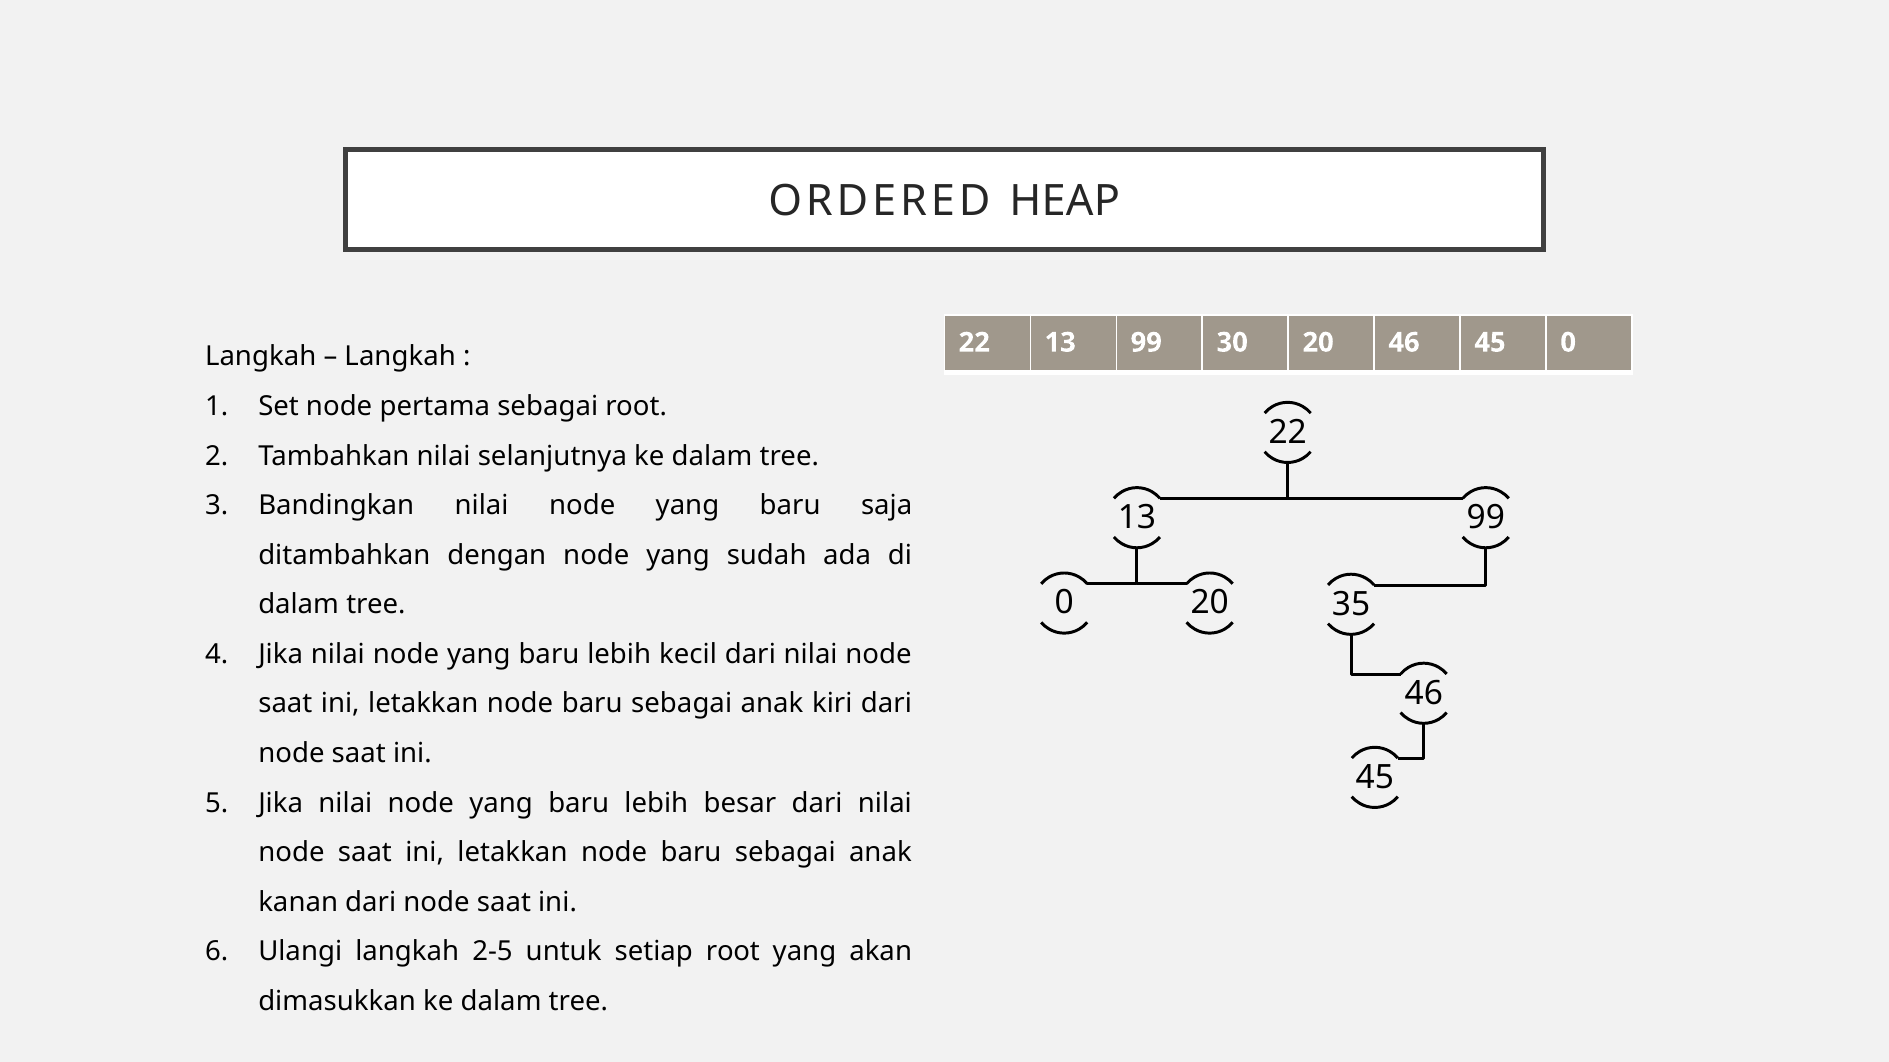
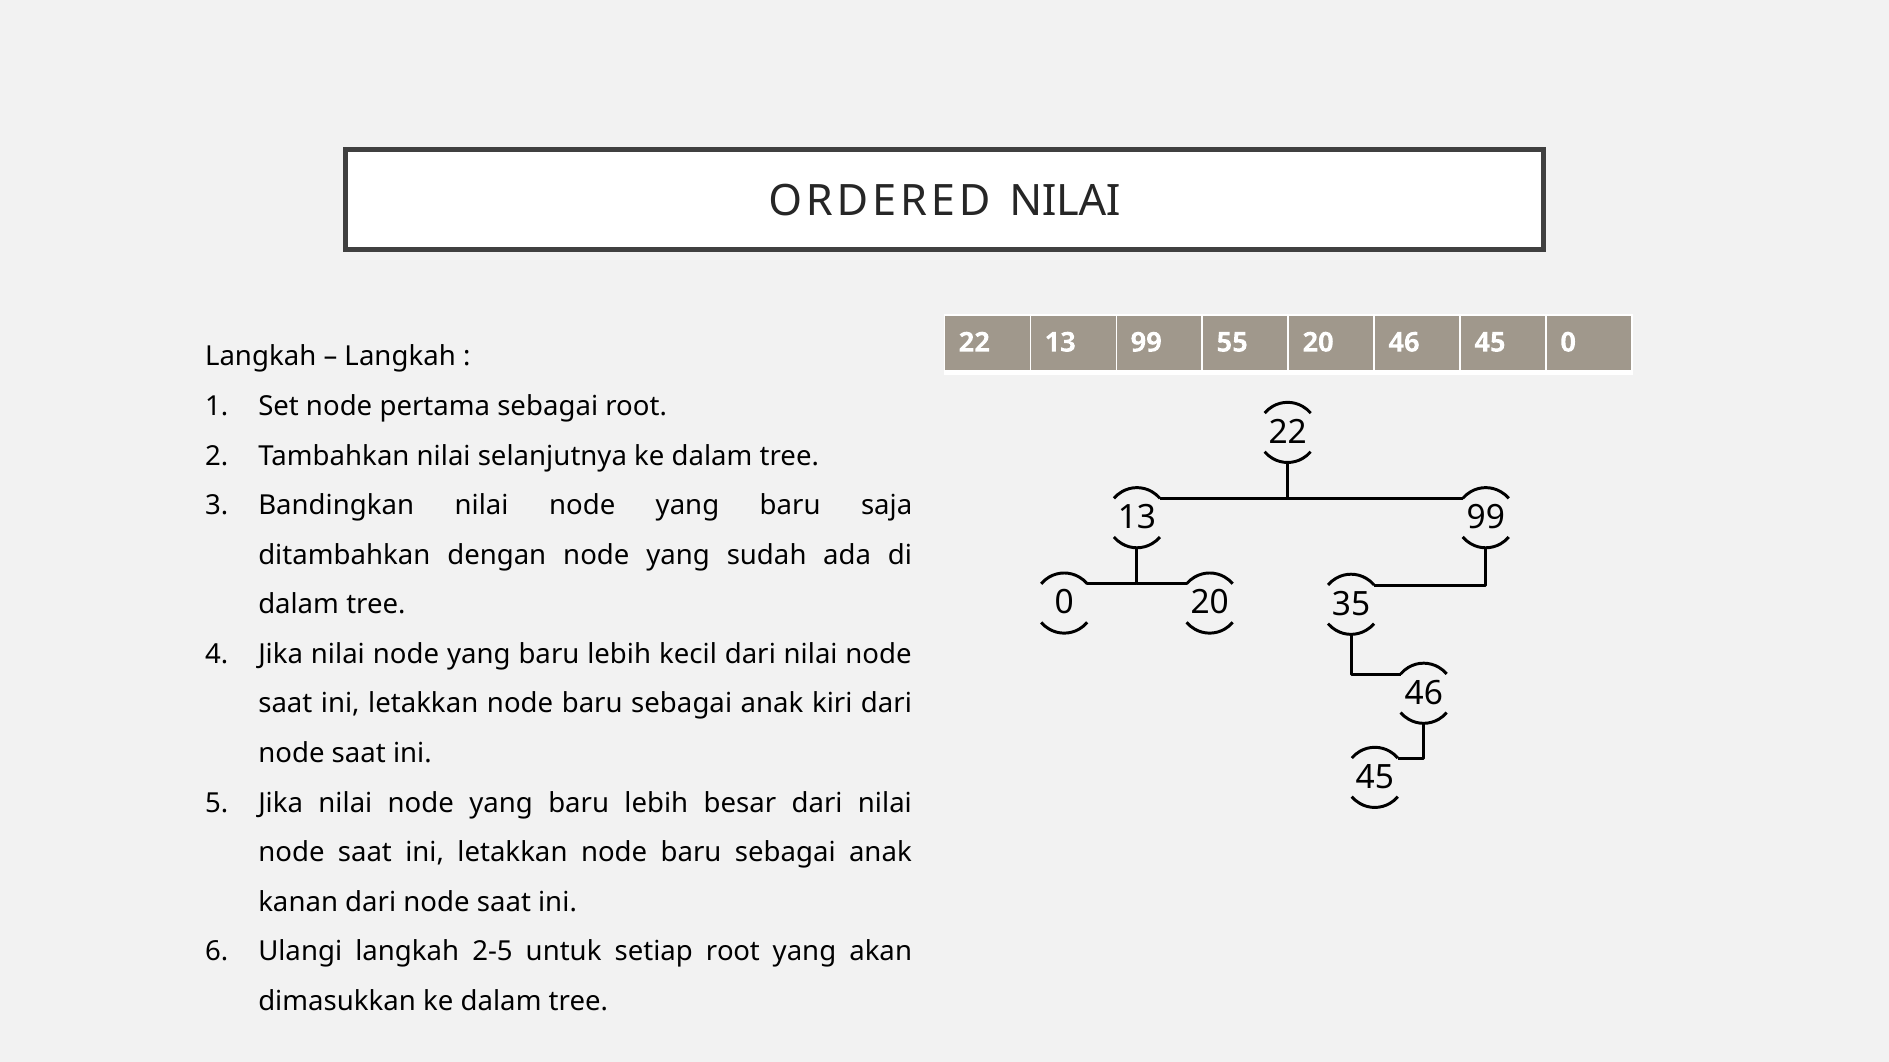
ORDERED HEAP: HEAP -> NILAI
30: 30 -> 55
